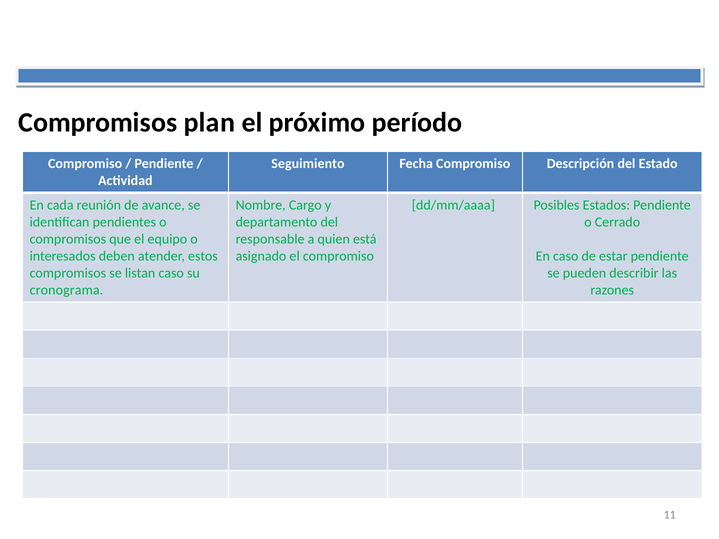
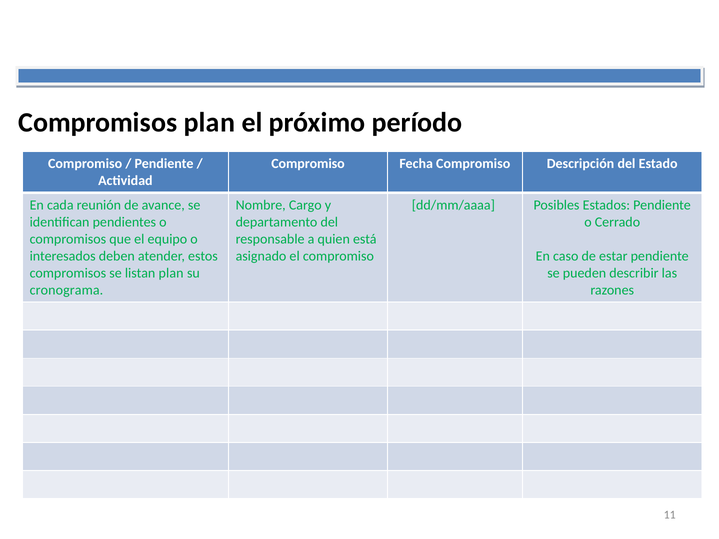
Seguimiento at (308, 164): Seguimiento -> Compromiso
listan caso: caso -> plan
